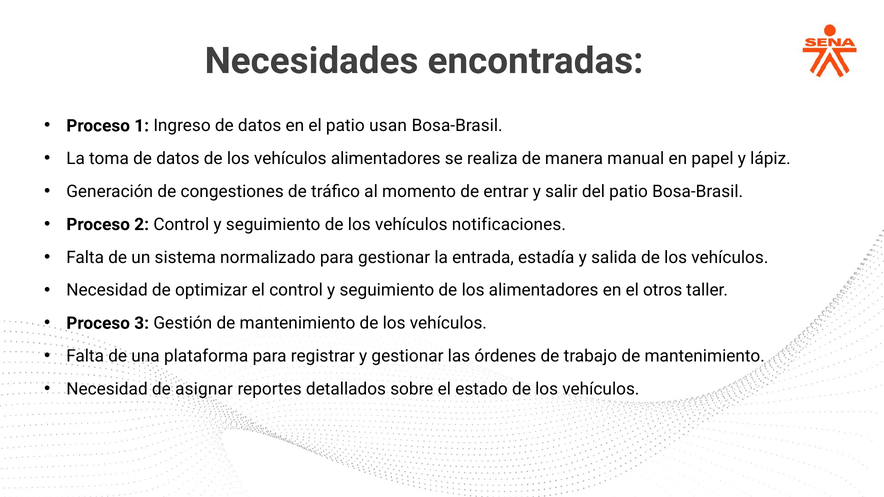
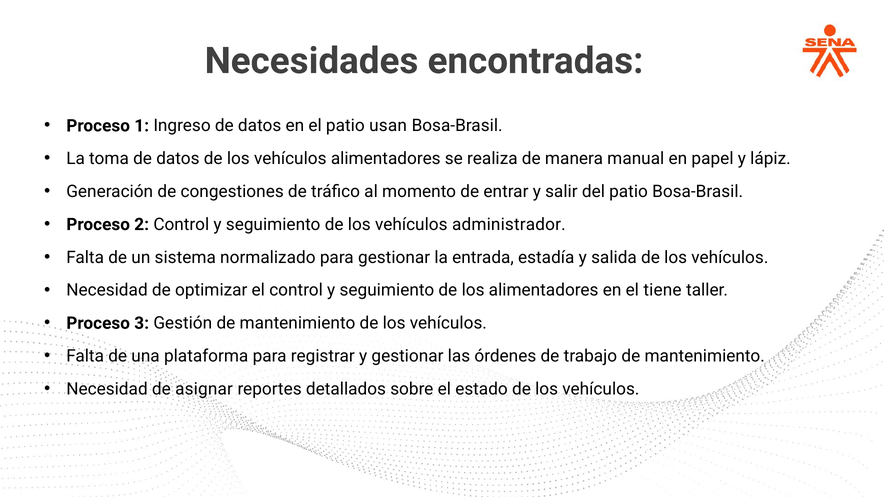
notificaciones: notificaciones -> administrador
otros: otros -> tiene
